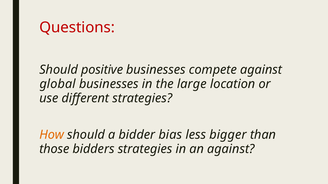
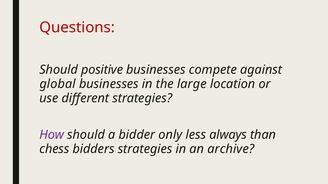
How colour: orange -> purple
bias: bias -> only
bigger: bigger -> always
those: those -> chess
an against: against -> archive
